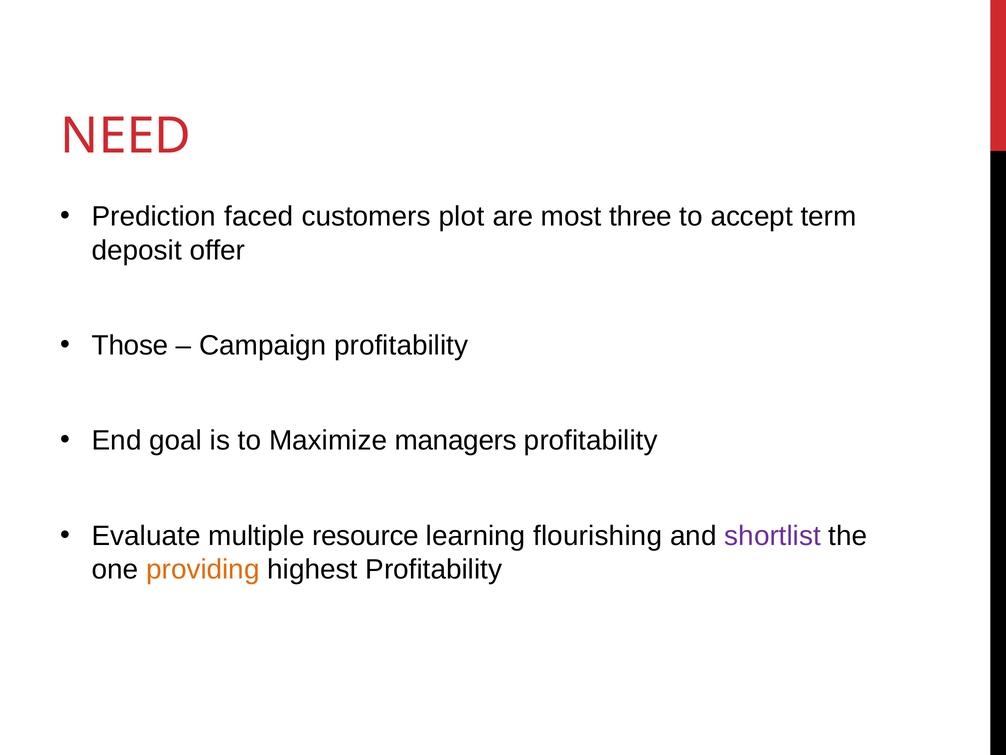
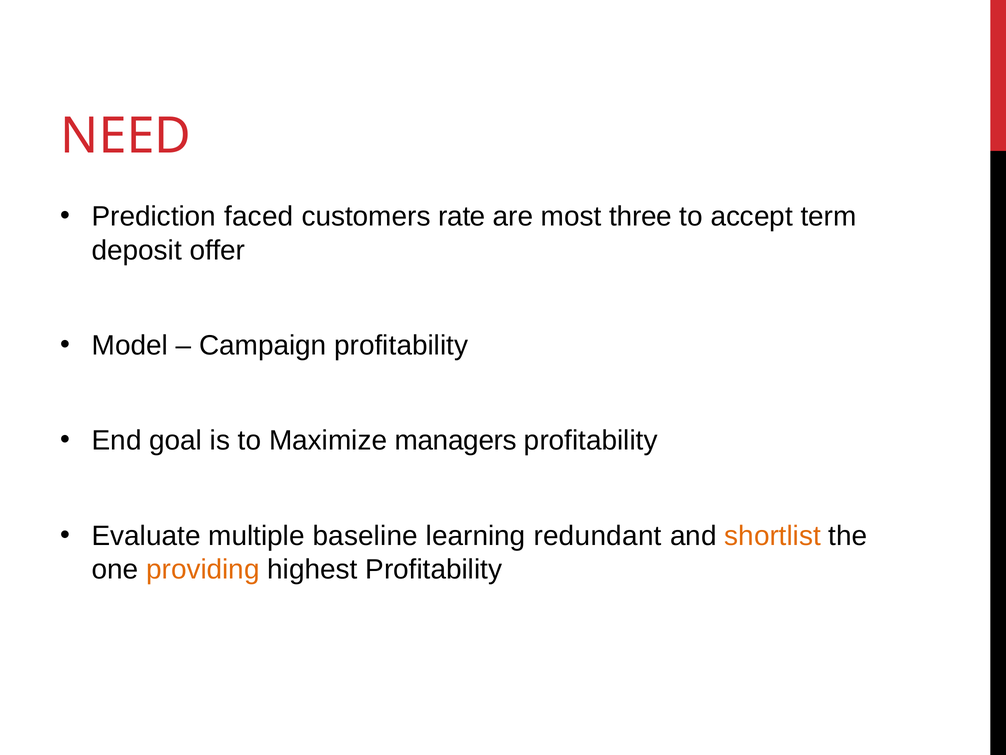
plot: plot -> rate
Those: Those -> Model
resource: resource -> baseline
flourishing: flourishing -> redundant
shortlist colour: purple -> orange
